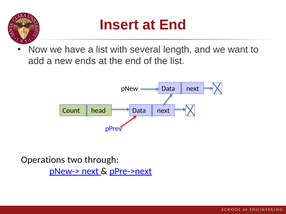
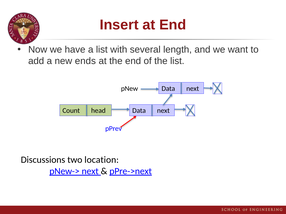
Operations: Operations -> Discussions
through: through -> location
